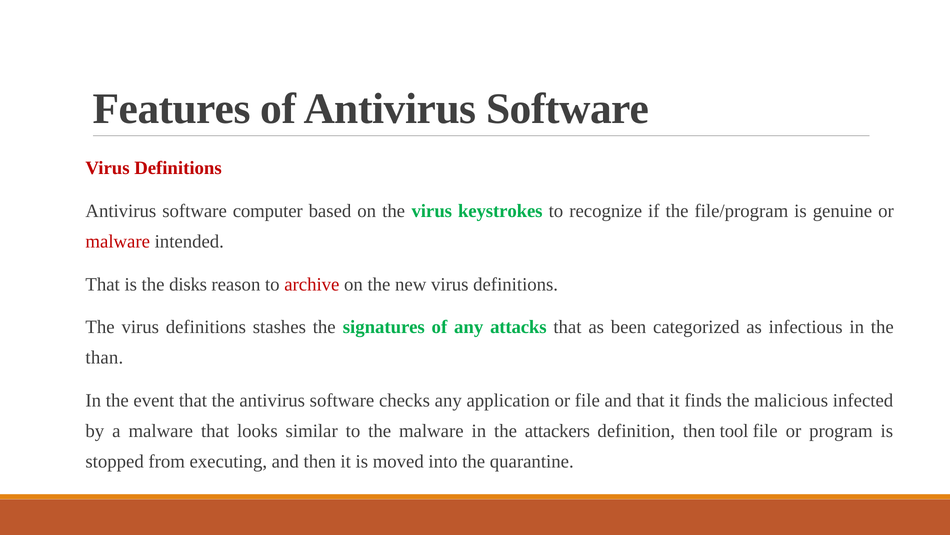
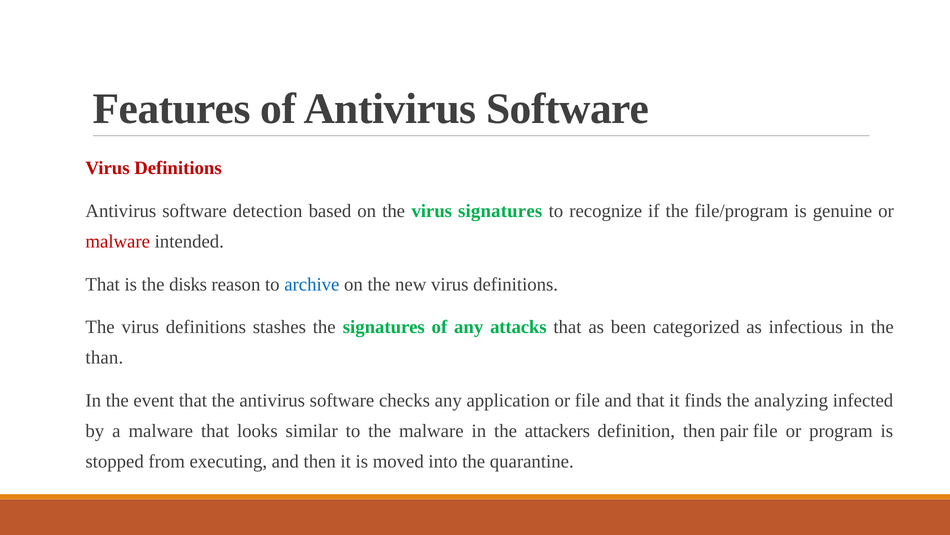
computer: computer -> detection
virus keystrokes: keystrokes -> signatures
archive colour: red -> blue
malicious: malicious -> analyzing
tool: tool -> pair
